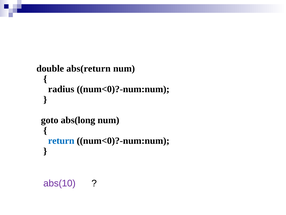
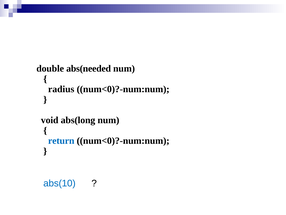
abs(return: abs(return -> abs(needed
goto: goto -> void
abs(10 colour: purple -> blue
